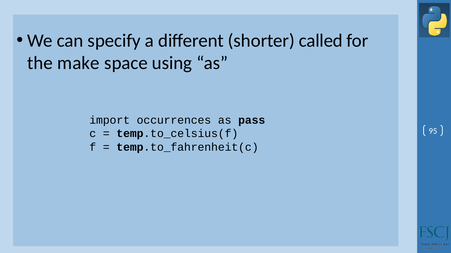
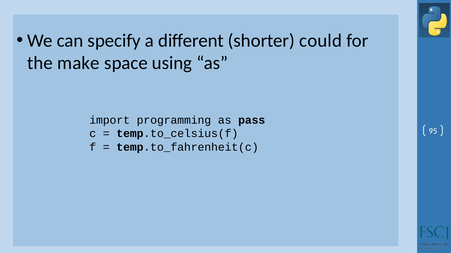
called: called -> could
occurrences: occurrences -> programming
